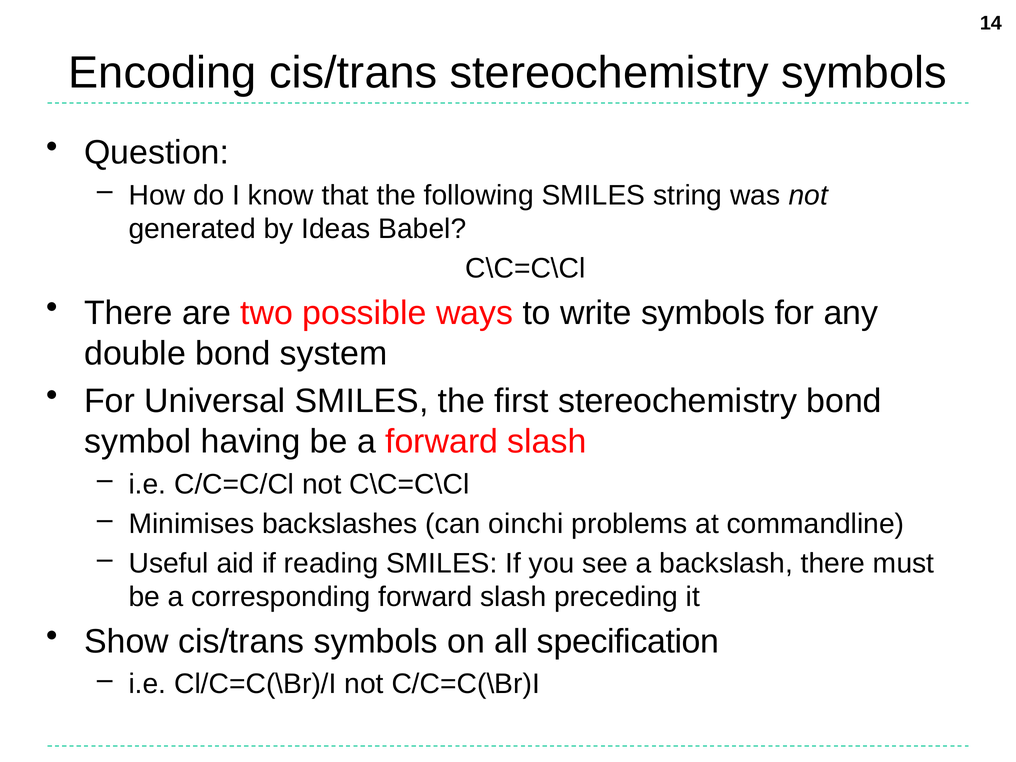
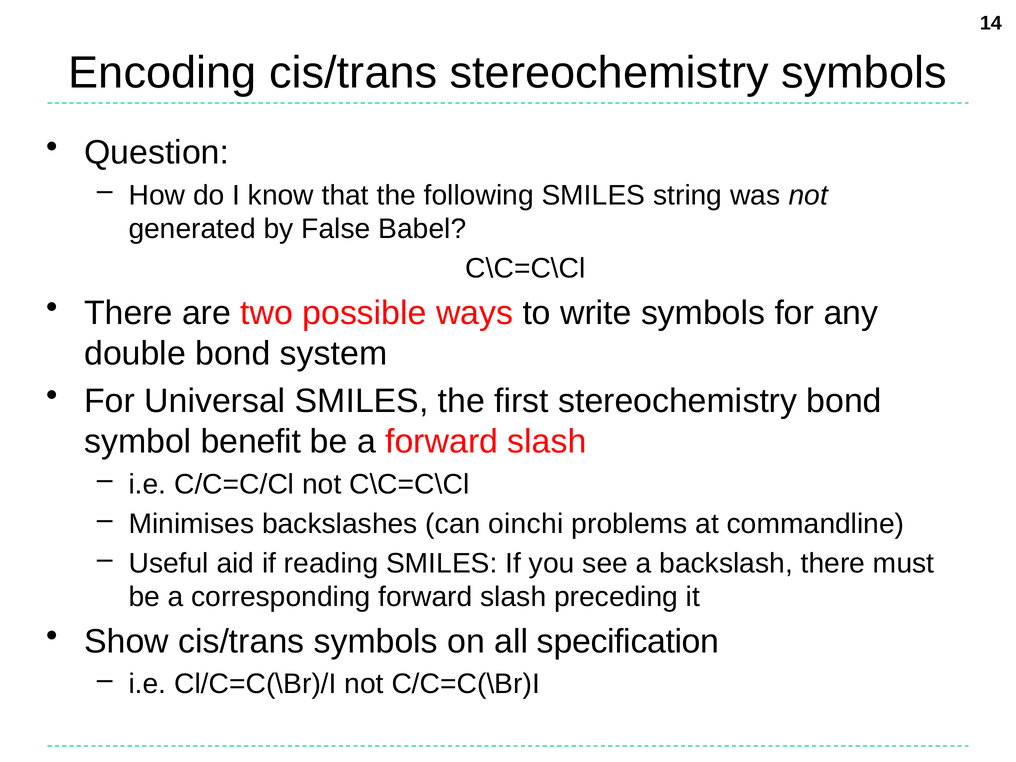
Ideas: Ideas -> False
having: having -> benefit
